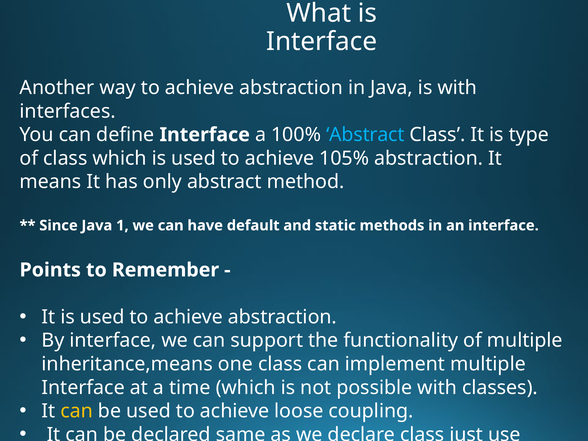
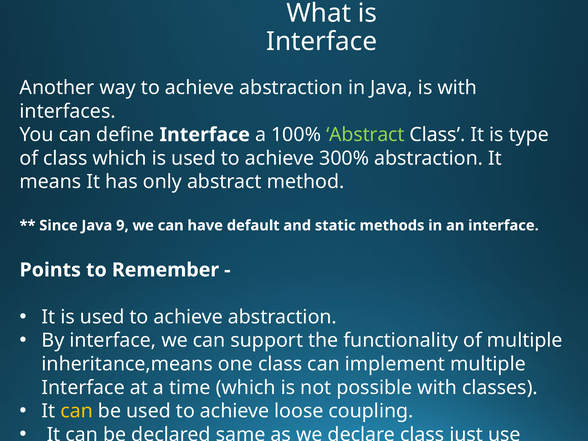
Abstract at (365, 135) colour: light blue -> light green
105%: 105% -> 300%
1: 1 -> 9
